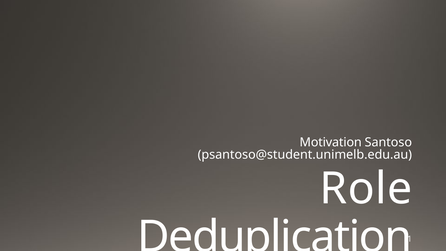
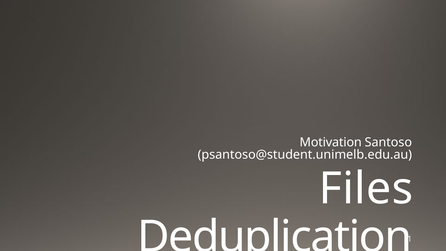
Role: Role -> Files
